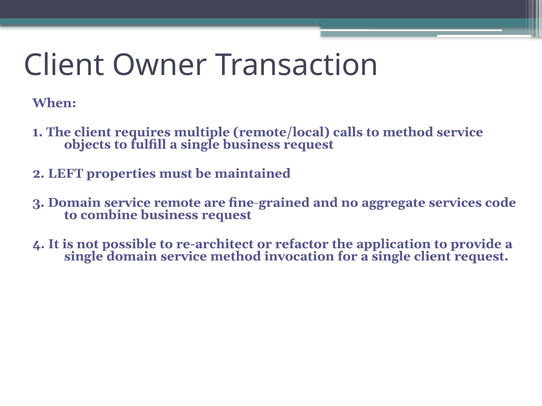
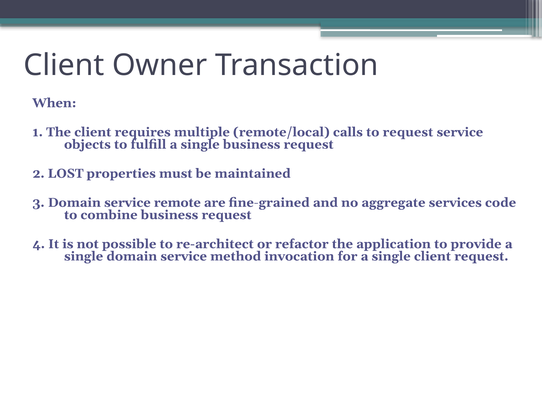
to method: method -> request
LEFT: LEFT -> LOST
